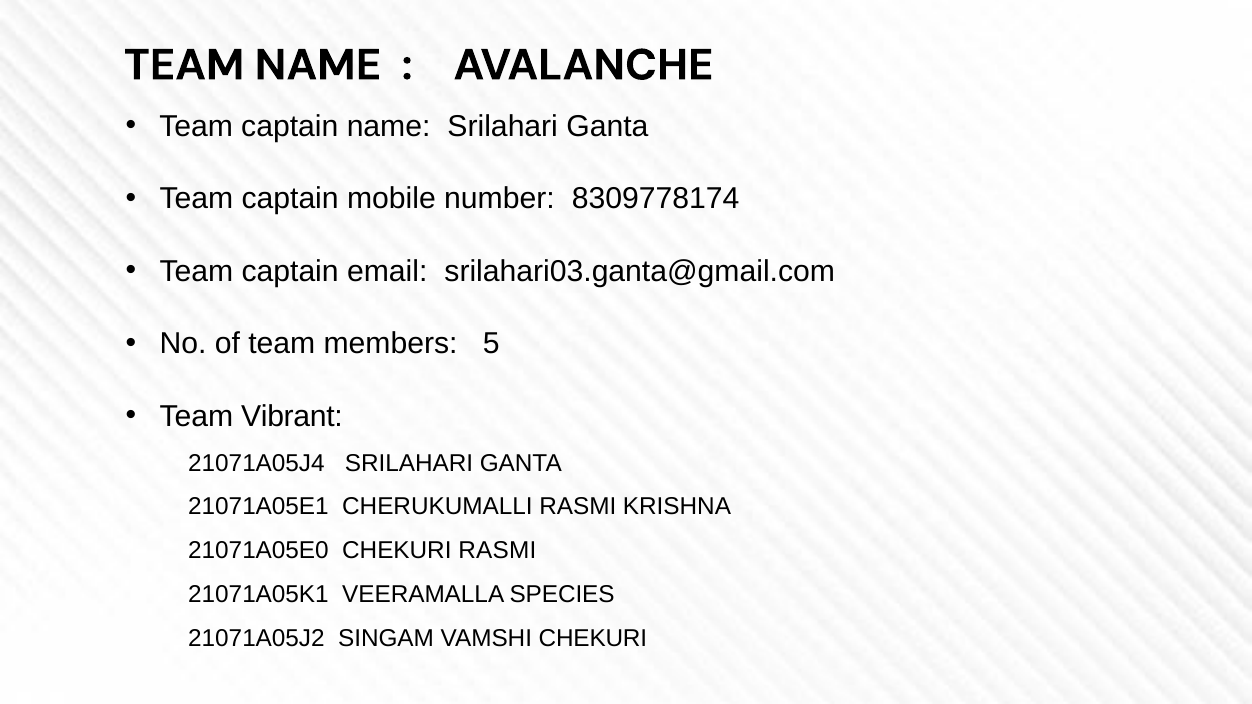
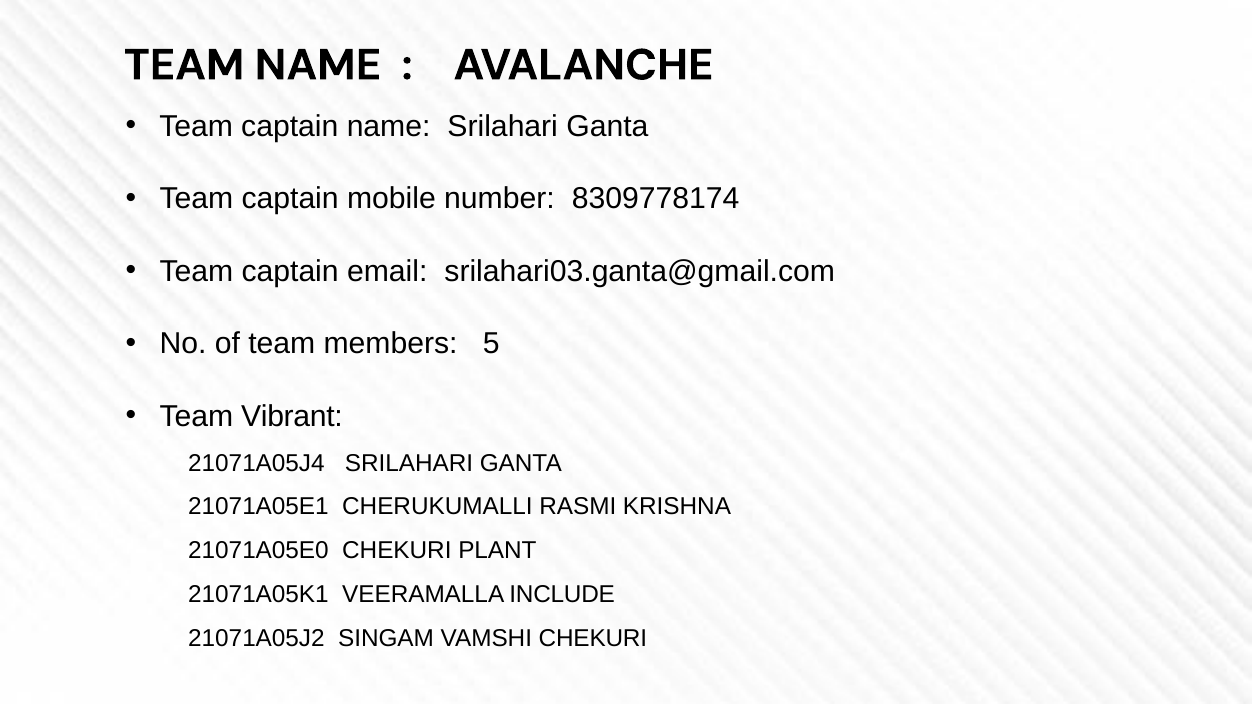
CHEKURI RASMI: RASMI -> PLANT
SPECIES: SPECIES -> INCLUDE
